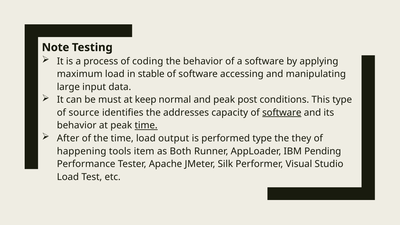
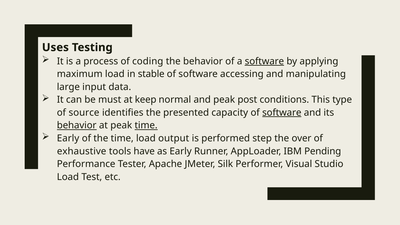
Note: Note -> Uses
software at (264, 61) underline: none -> present
addresses: addresses -> presented
behavior at (77, 125) underline: none -> present
After at (68, 138): After -> Early
performed type: type -> step
they: they -> over
happening: happening -> exhaustive
item: item -> have
as Both: Both -> Early
